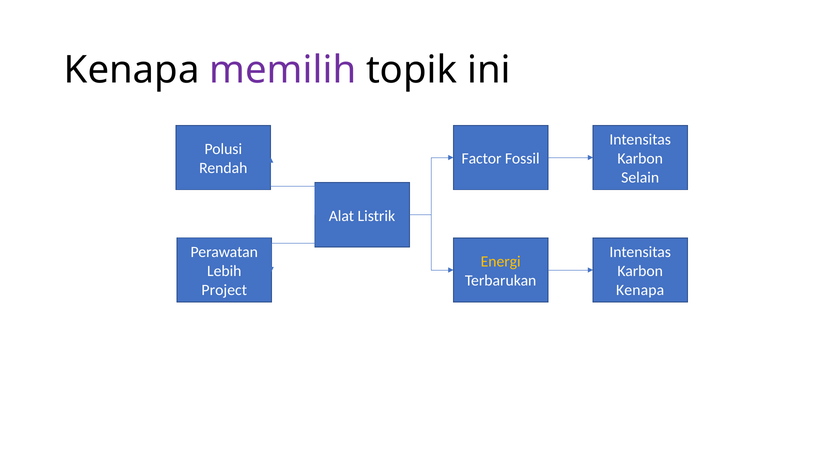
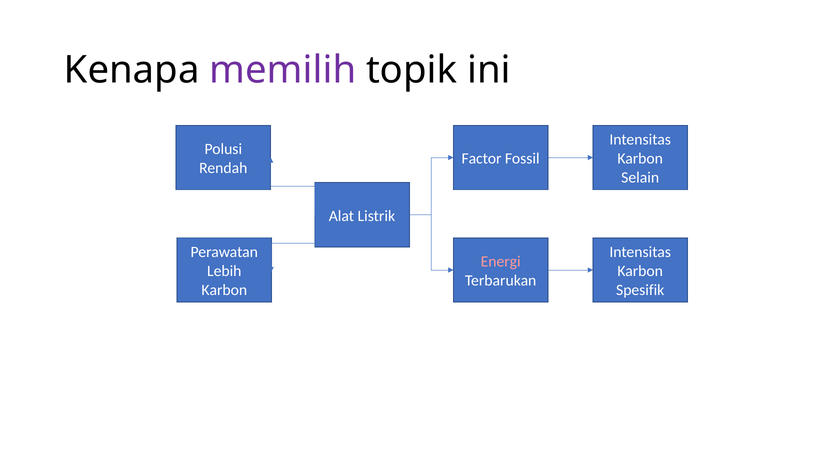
Energi colour: yellow -> pink
Project at (224, 290): Project -> Karbon
Kenapa at (640, 290): Kenapa -> Spesifik
